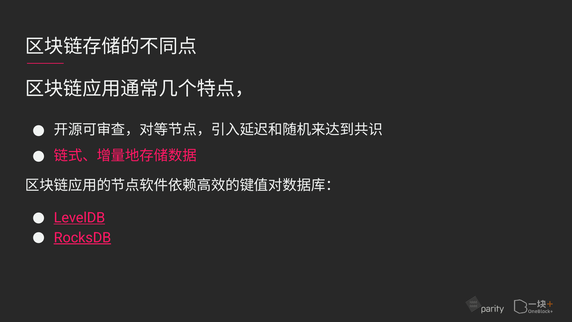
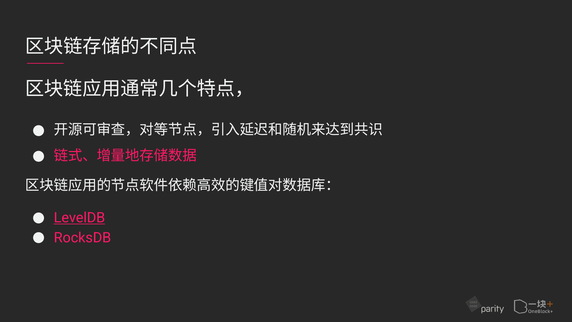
RocksDB underline: present -> none
